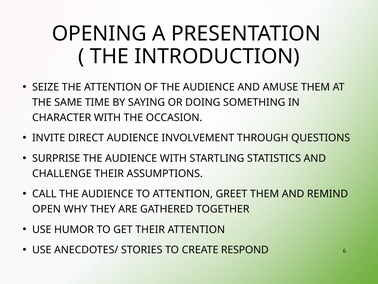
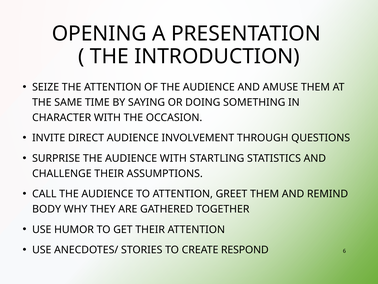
OPEN: OPEN -> BODY
